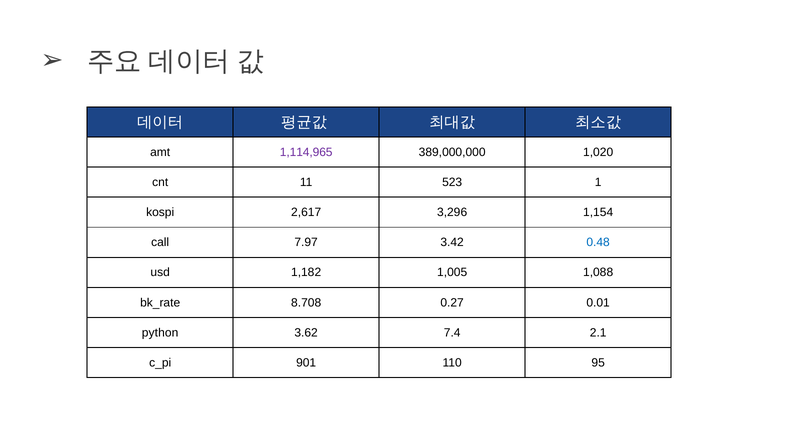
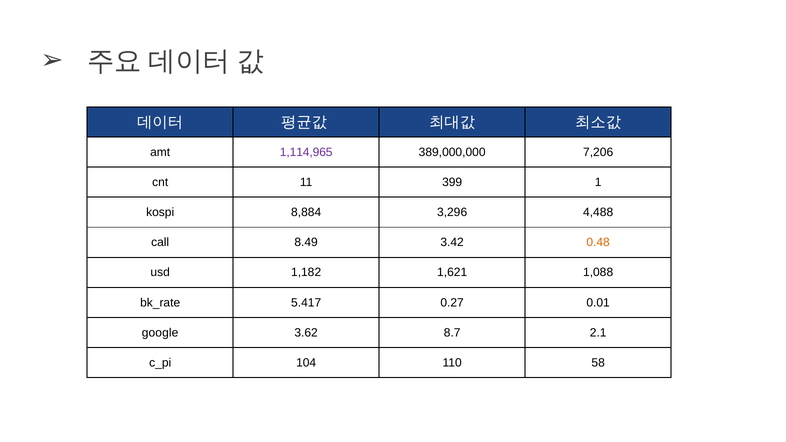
1,020: 1,020 -> 7,206
523: 523 -> 399
2,617: 2,617 -> 8,884
1,154: 1,154 -> 4,488
7.97: 7.97 -> 8.49
0.48 colour: blue -> orange
1,005: 1,005 -> 1,621
8.708: 8.708 -> 5.417
python: python -> google
7.4: 7.4 -> 8.7
901: 901 -> 104
95: 95 -> 58
